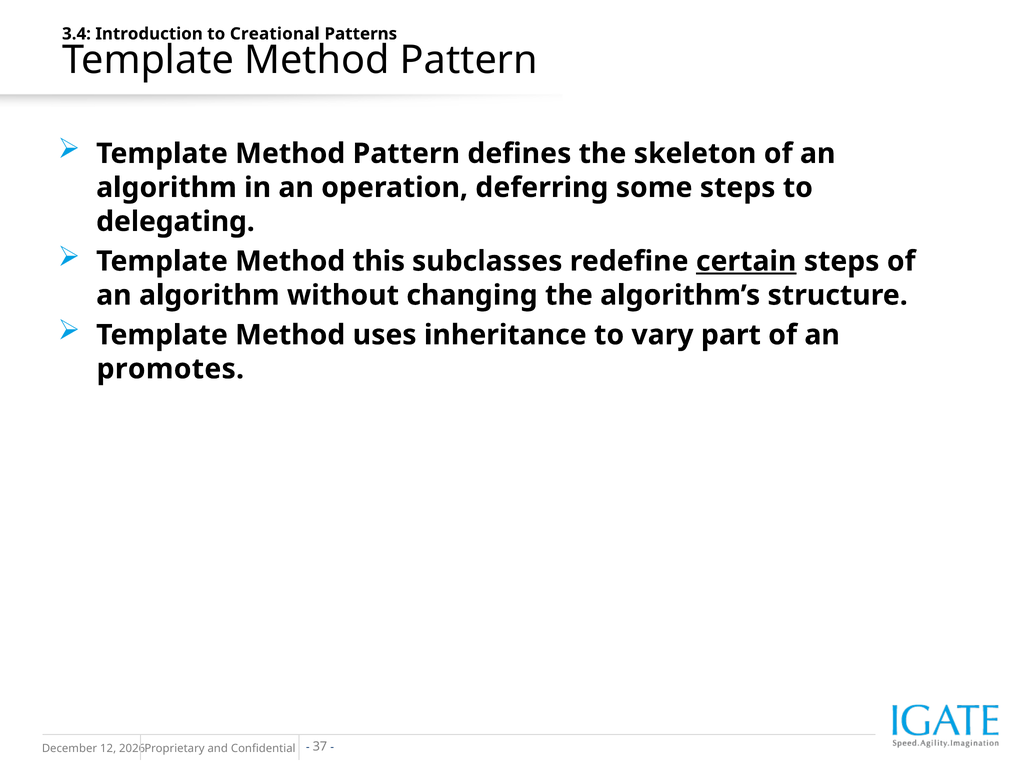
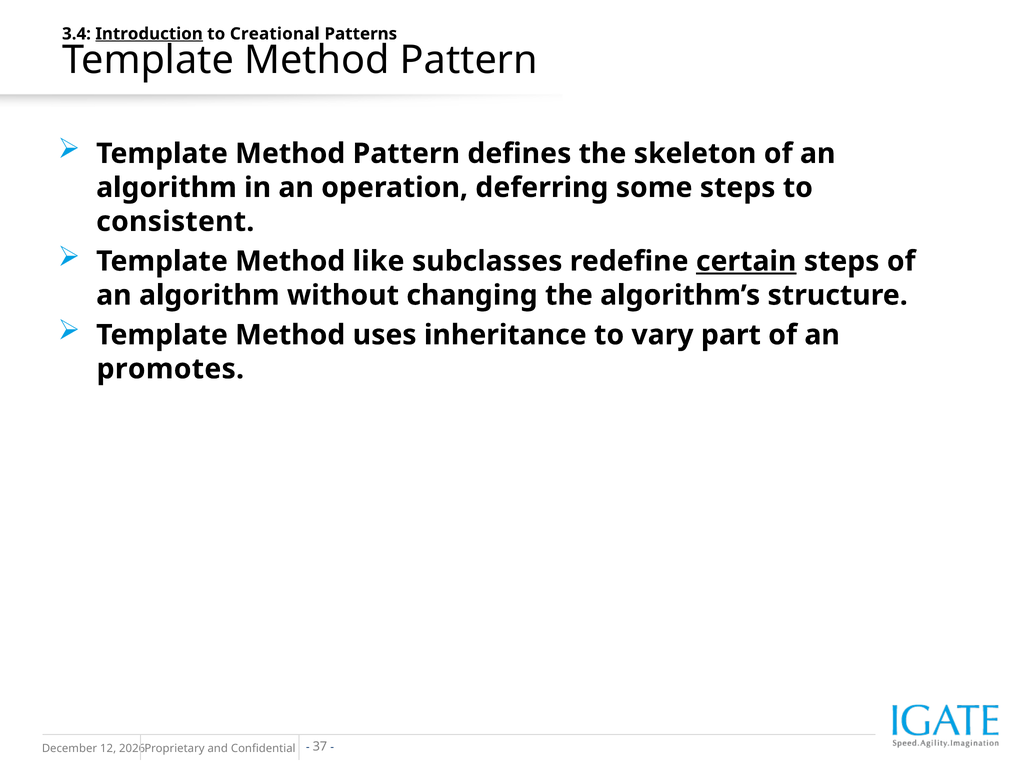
Introduction underline: none -> present
delegating: delegating -> consistent
this: this -> like
